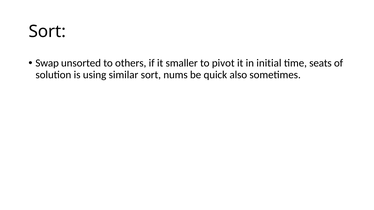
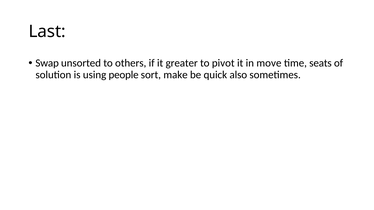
Sort at (47, 31): Sort -> Last
smaller: smaller -> greater
initial: initial -> move
similar: similar -> people
nums: nums -> make
